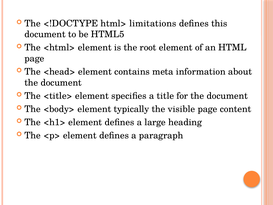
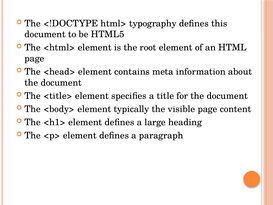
limitations: limitations -> typography
